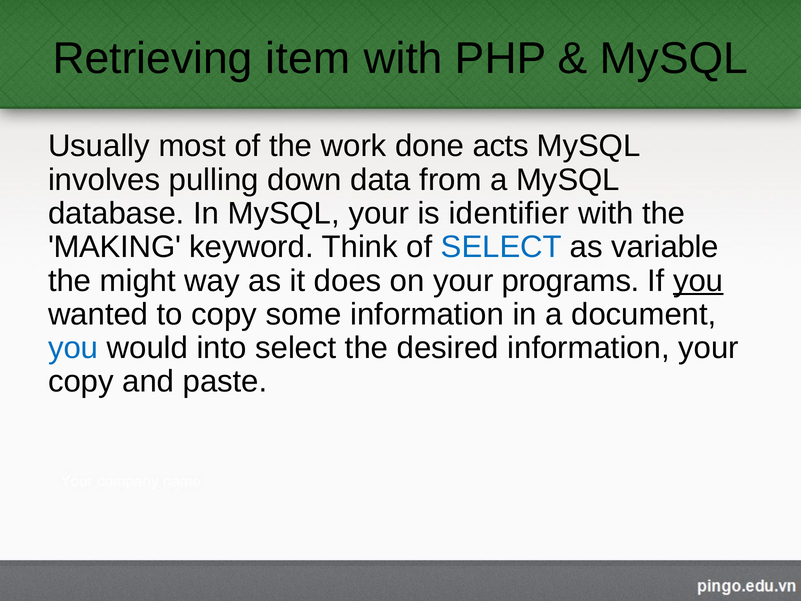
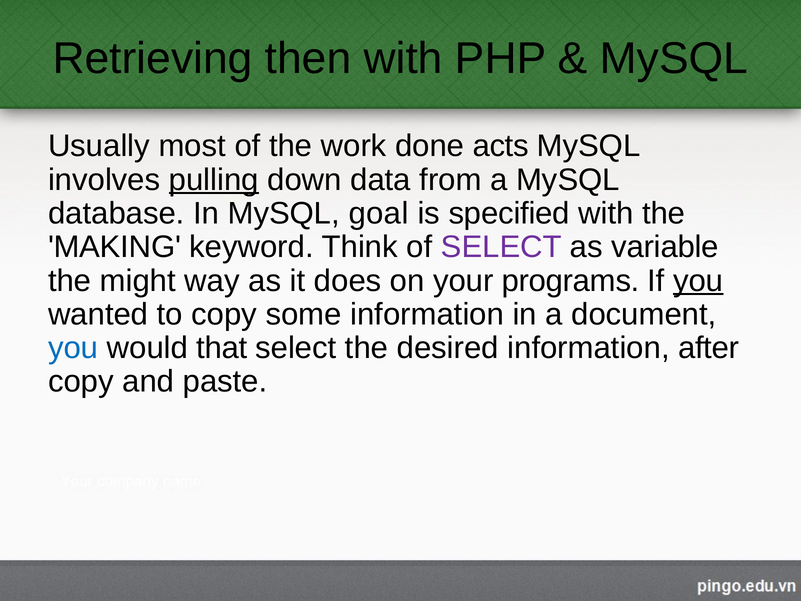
item: item -> then
pulling underline: none -> present
MySQL your: your -> goal
identifier: identifier -> specified
SELECT at (501, 247) colour: blue -> purple
into: into -> that
information your: your -> after
